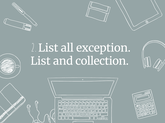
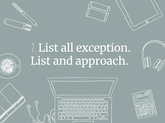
collection: collection -> approach
